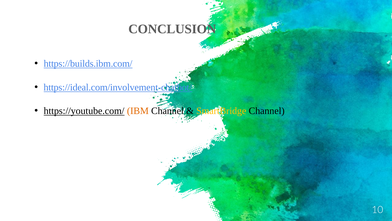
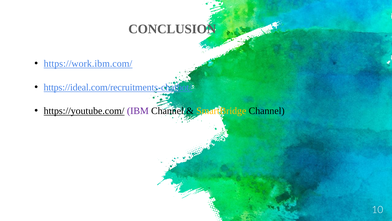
https://builds.ibm.com/: https://builds.ibm.com/ -> https://work.ibm.com/
https://ideal.com/involvement-chatbot/: https://ideal.com/involvement-chatbot/ -> https://ideal.com/recruitments-chatbot/
IBM colour: orange -> purple
